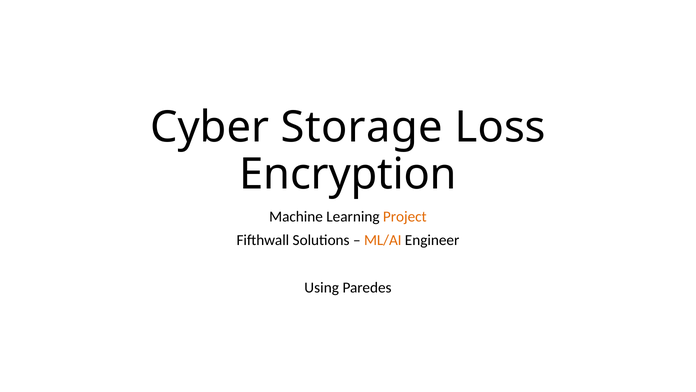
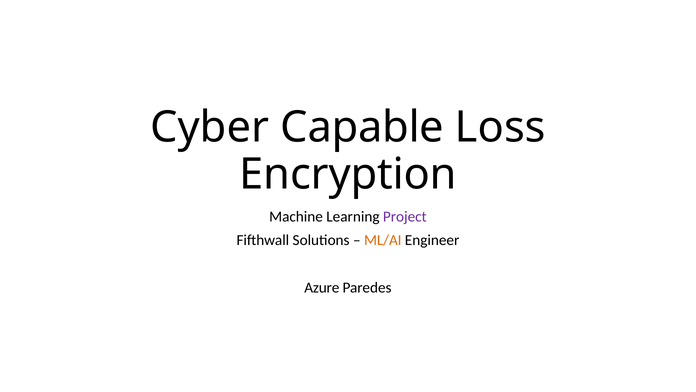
Storage: Storage -> Capable
Project colour: orange -> purple
Using: Using -> Azure
